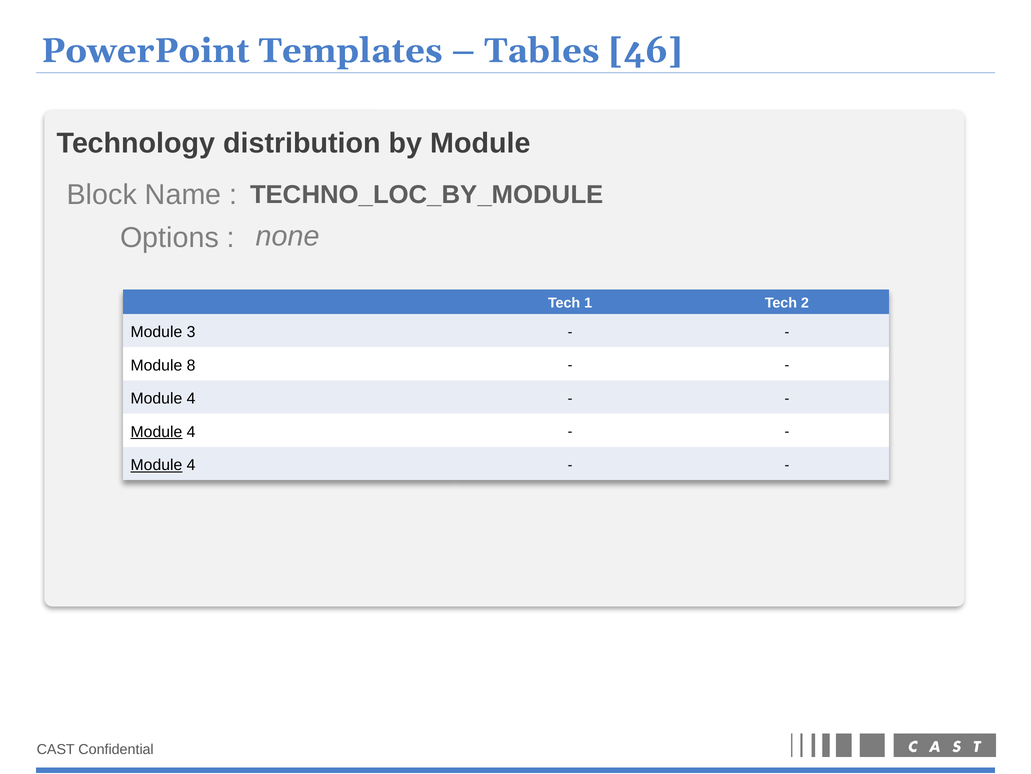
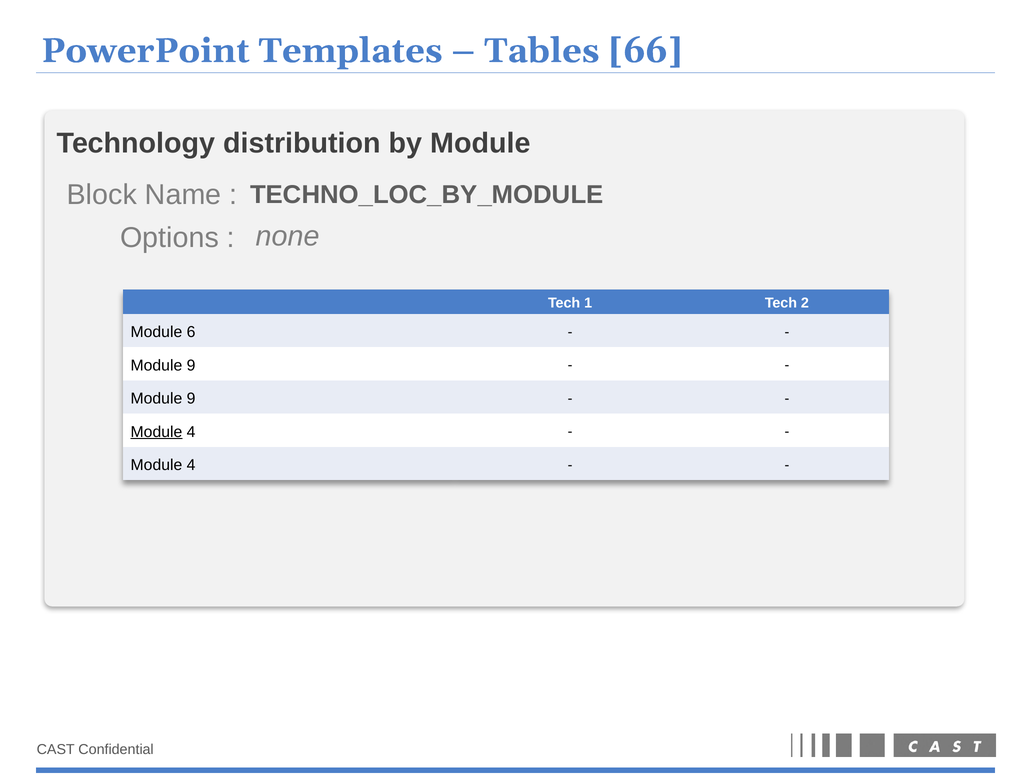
46: 46 -> 66
3: 3 -> 6
8 at (191, 365): 8 -> 9
4 at (191, 398): 4 -> 9
Module at (156, 465) underline: present -> none
